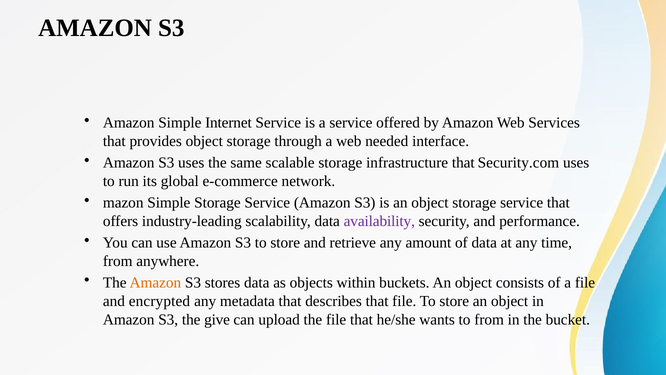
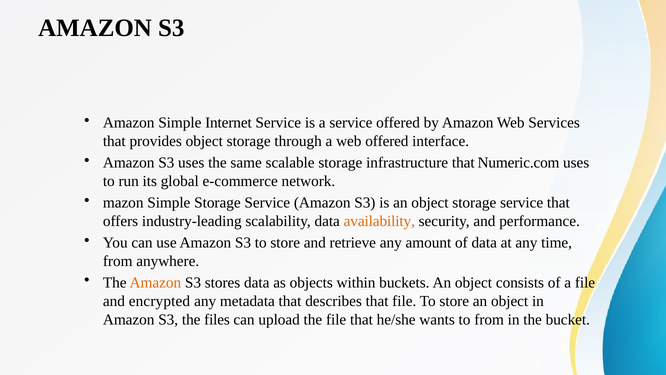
web needed: needed -> offered
Security.com: Security.com -> Numeric.com
availability colour: purple -> orange
give: give -> files
